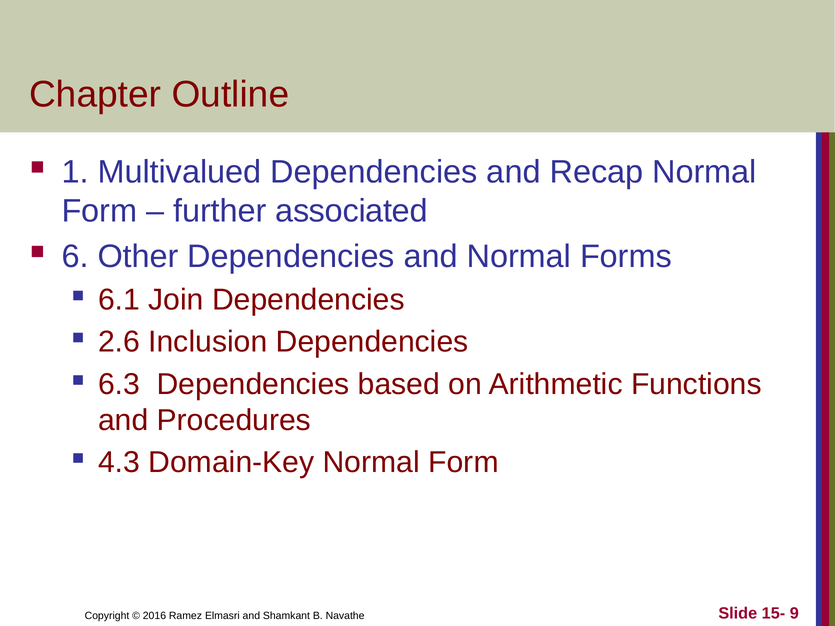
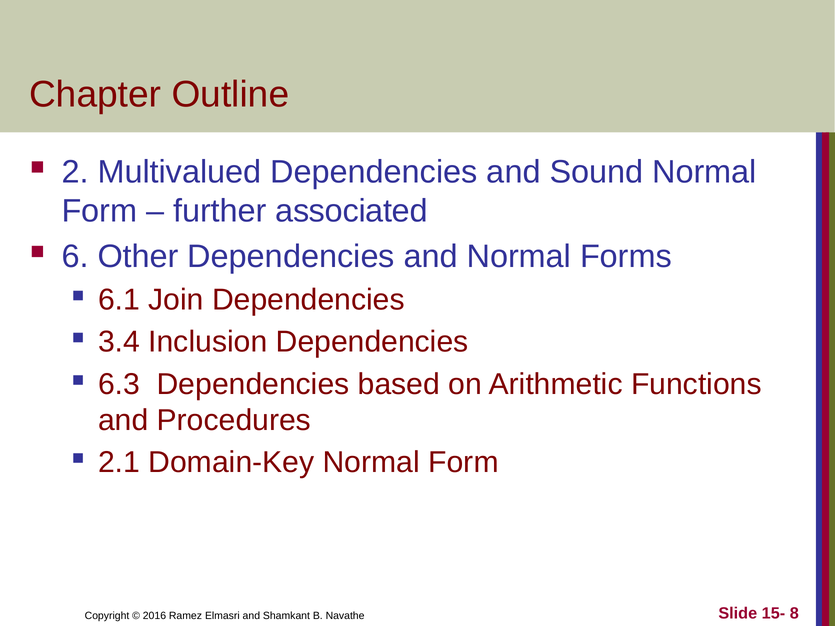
1: 1 -> 2
Recap: Recap -> Sound
2.6: 2.6 -> 3.4
4.3: 4.3 -> 2.1
9: 9 -> 8
